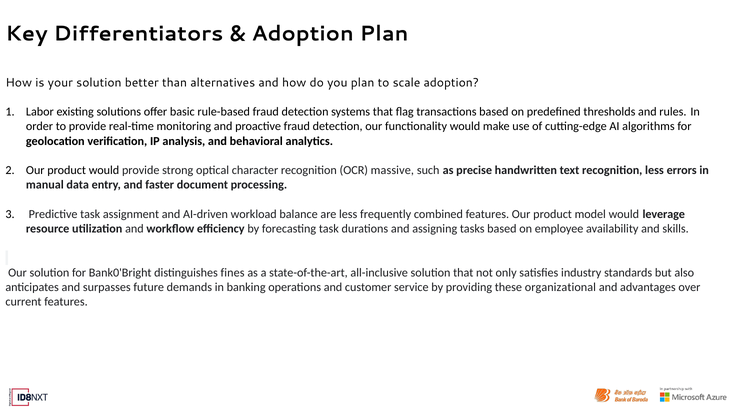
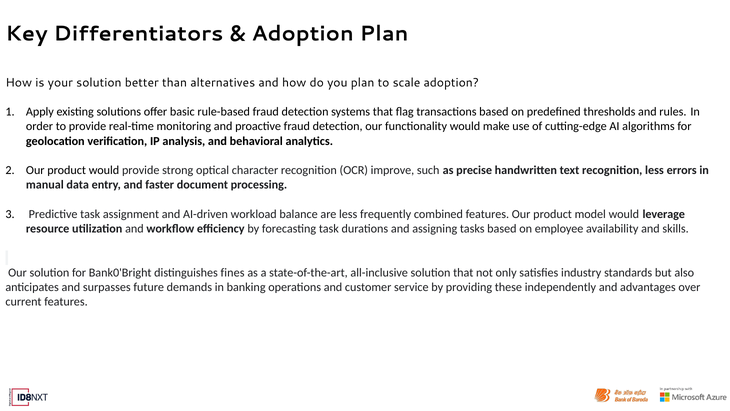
Labor: Labor -> Apply
massive: massive -> improve
organizational: organizational -> independently
